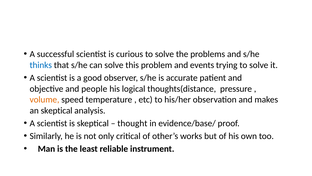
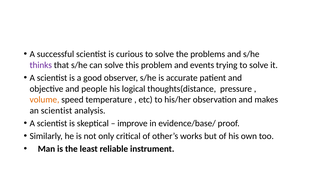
thinks colour: blue -> purple
an skeptical: skeptical -> scientist
thought: thought -> improve
